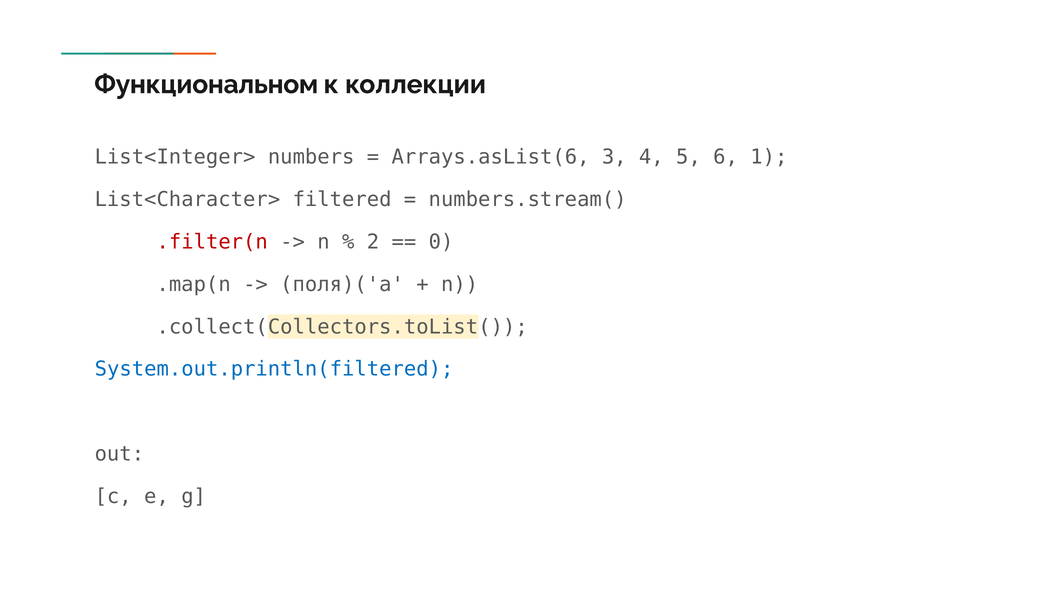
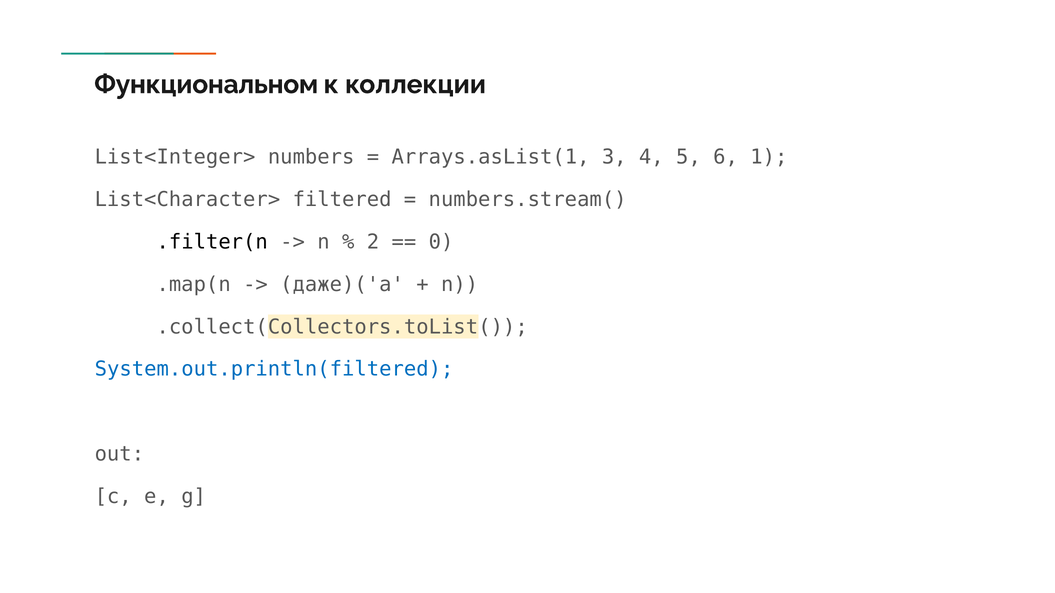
Arrays.asList(6: Arrays.asList(6 -> Arrays.asList(1
.filter(n colour: red -> black
поля)('a: поля)('a -> даже)('a
